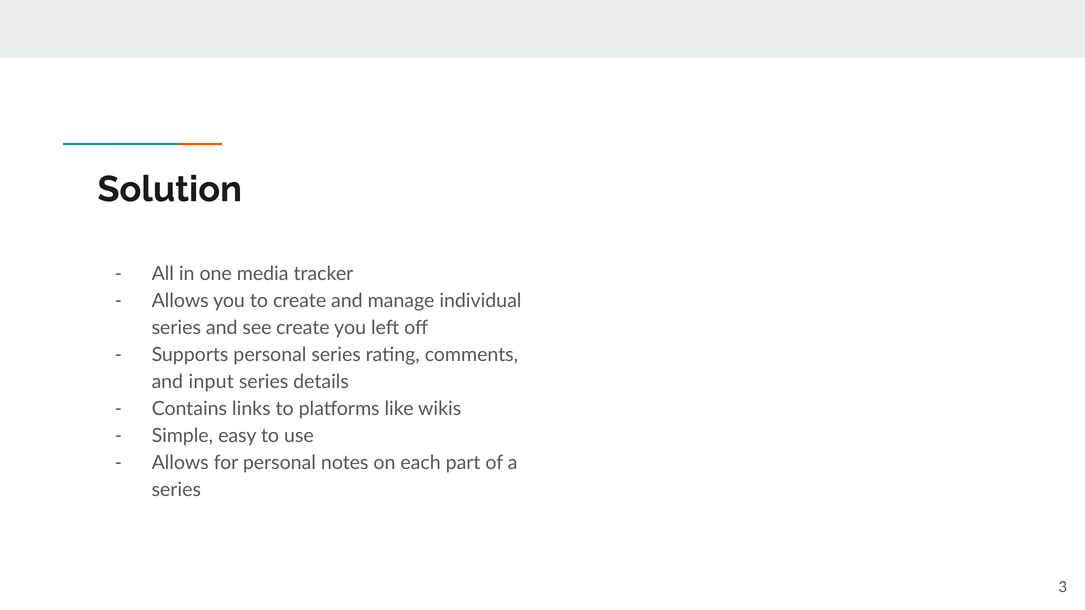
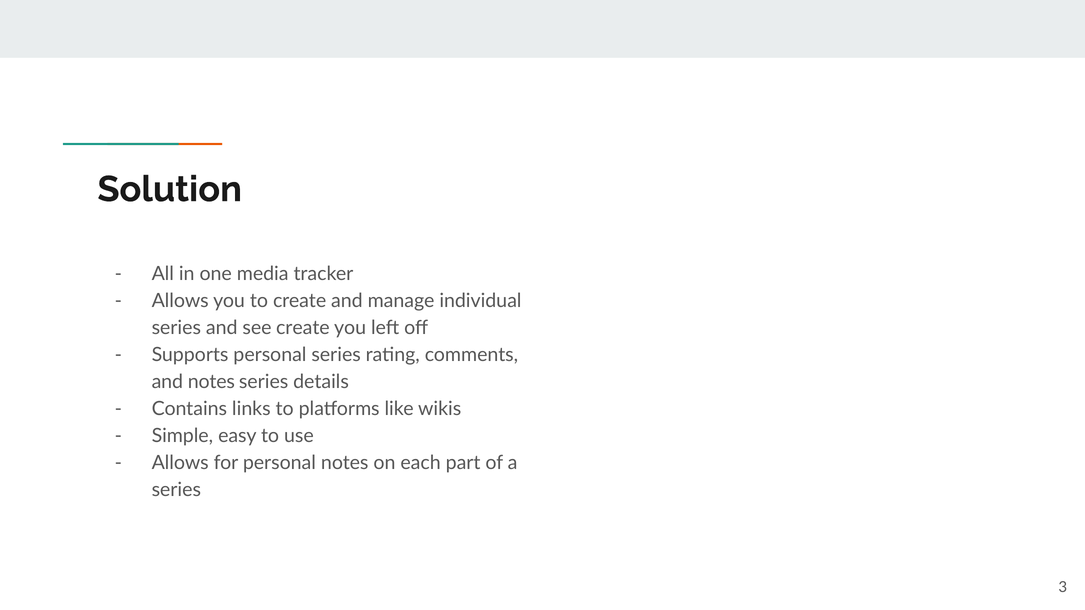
and input: input -> notes
